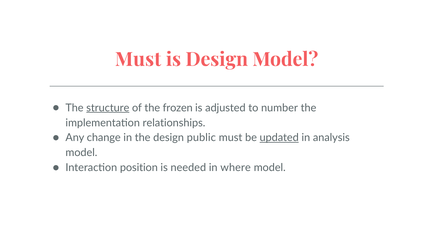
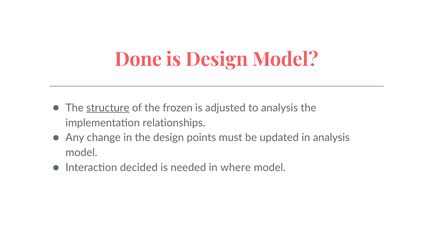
Must at (138, 59): Must -> Done
to number: number -> analysis
public: public -> points
updated underline: present -> none
position: position -> decided
